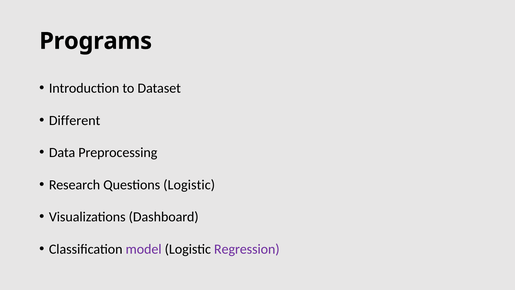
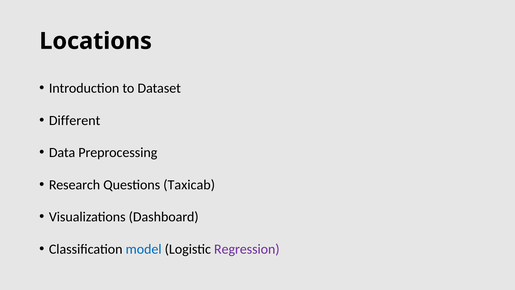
Programs: Programs -> Locations
Questions Logistic: Logistic -> Taxicab
model colour: purple -> blue
